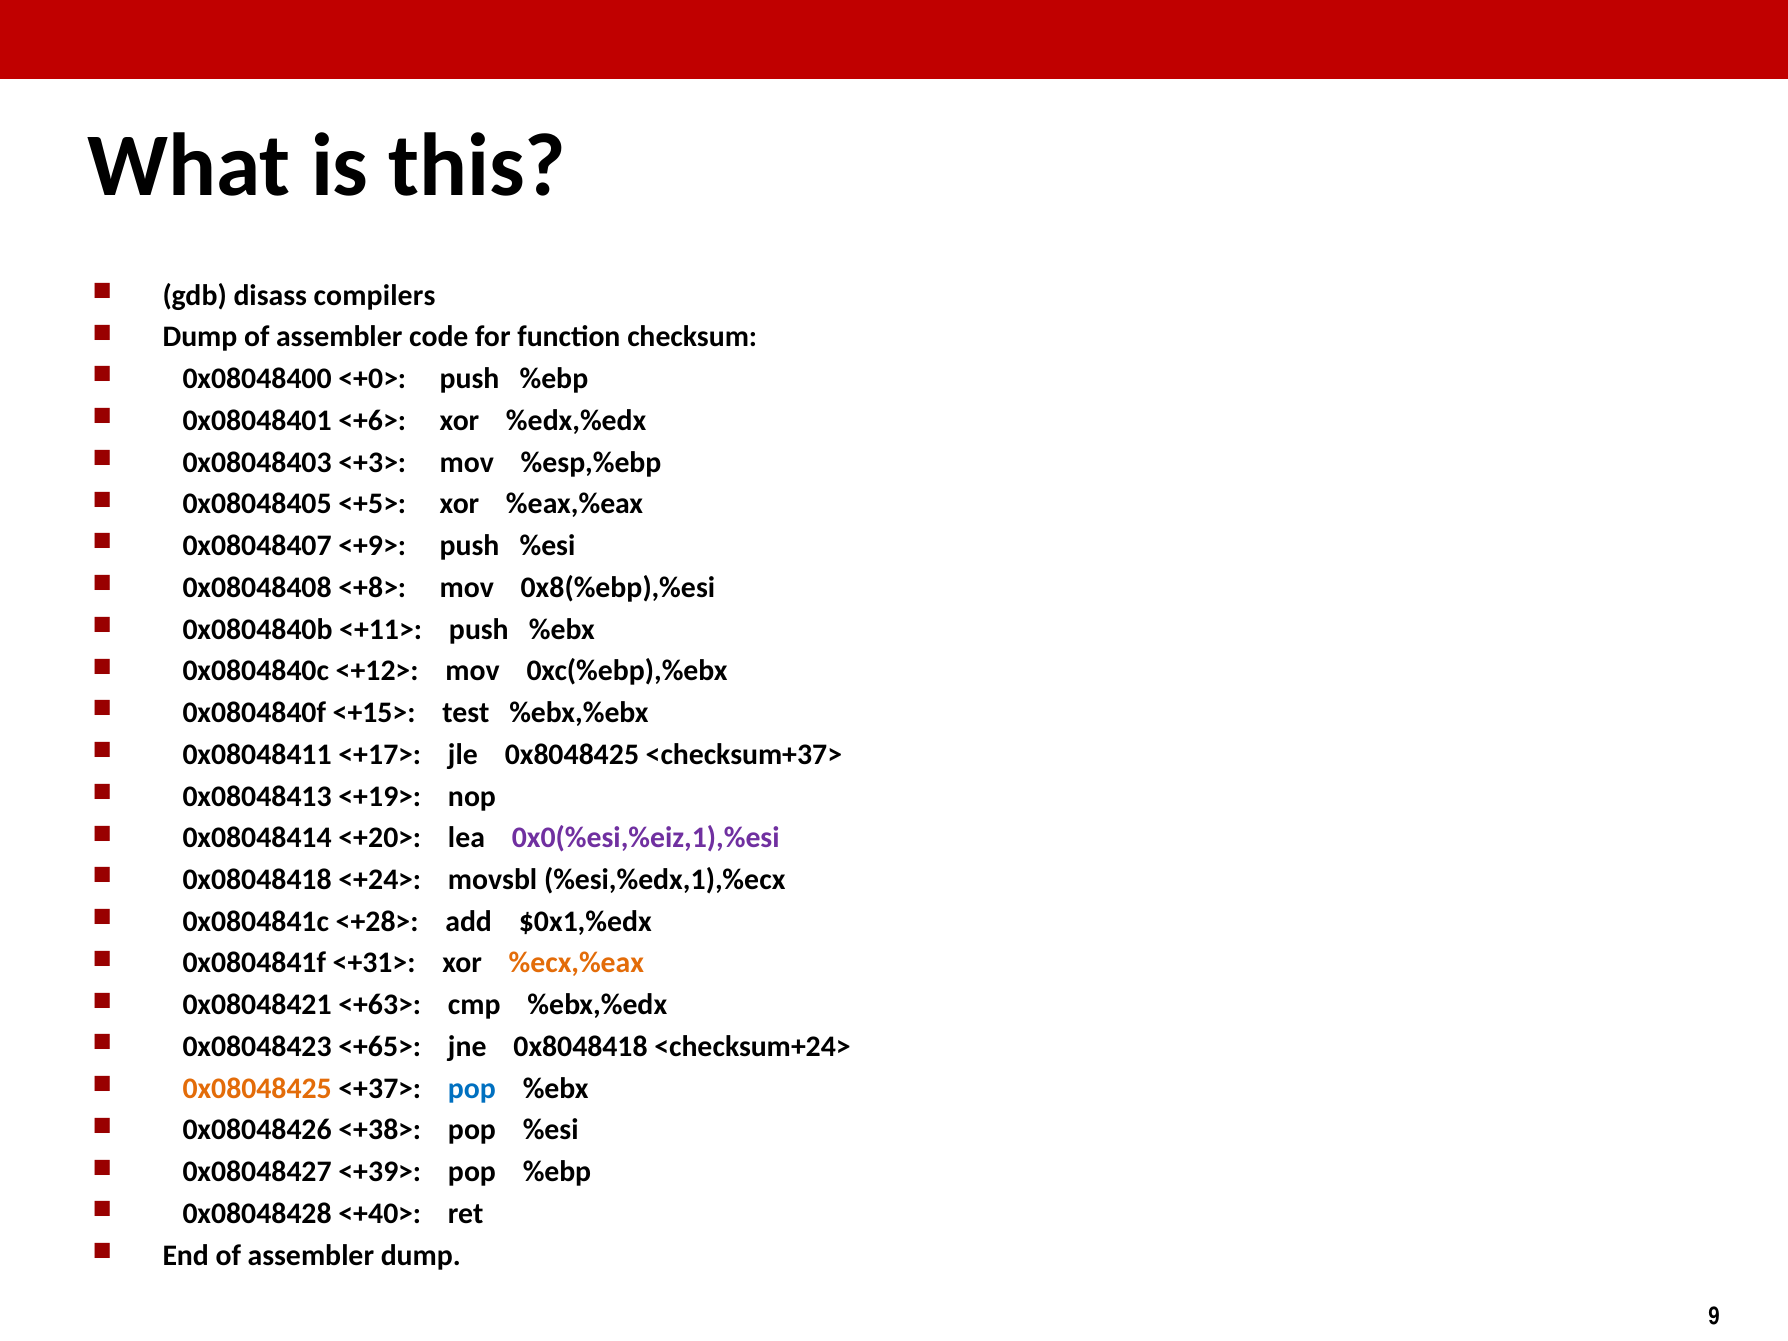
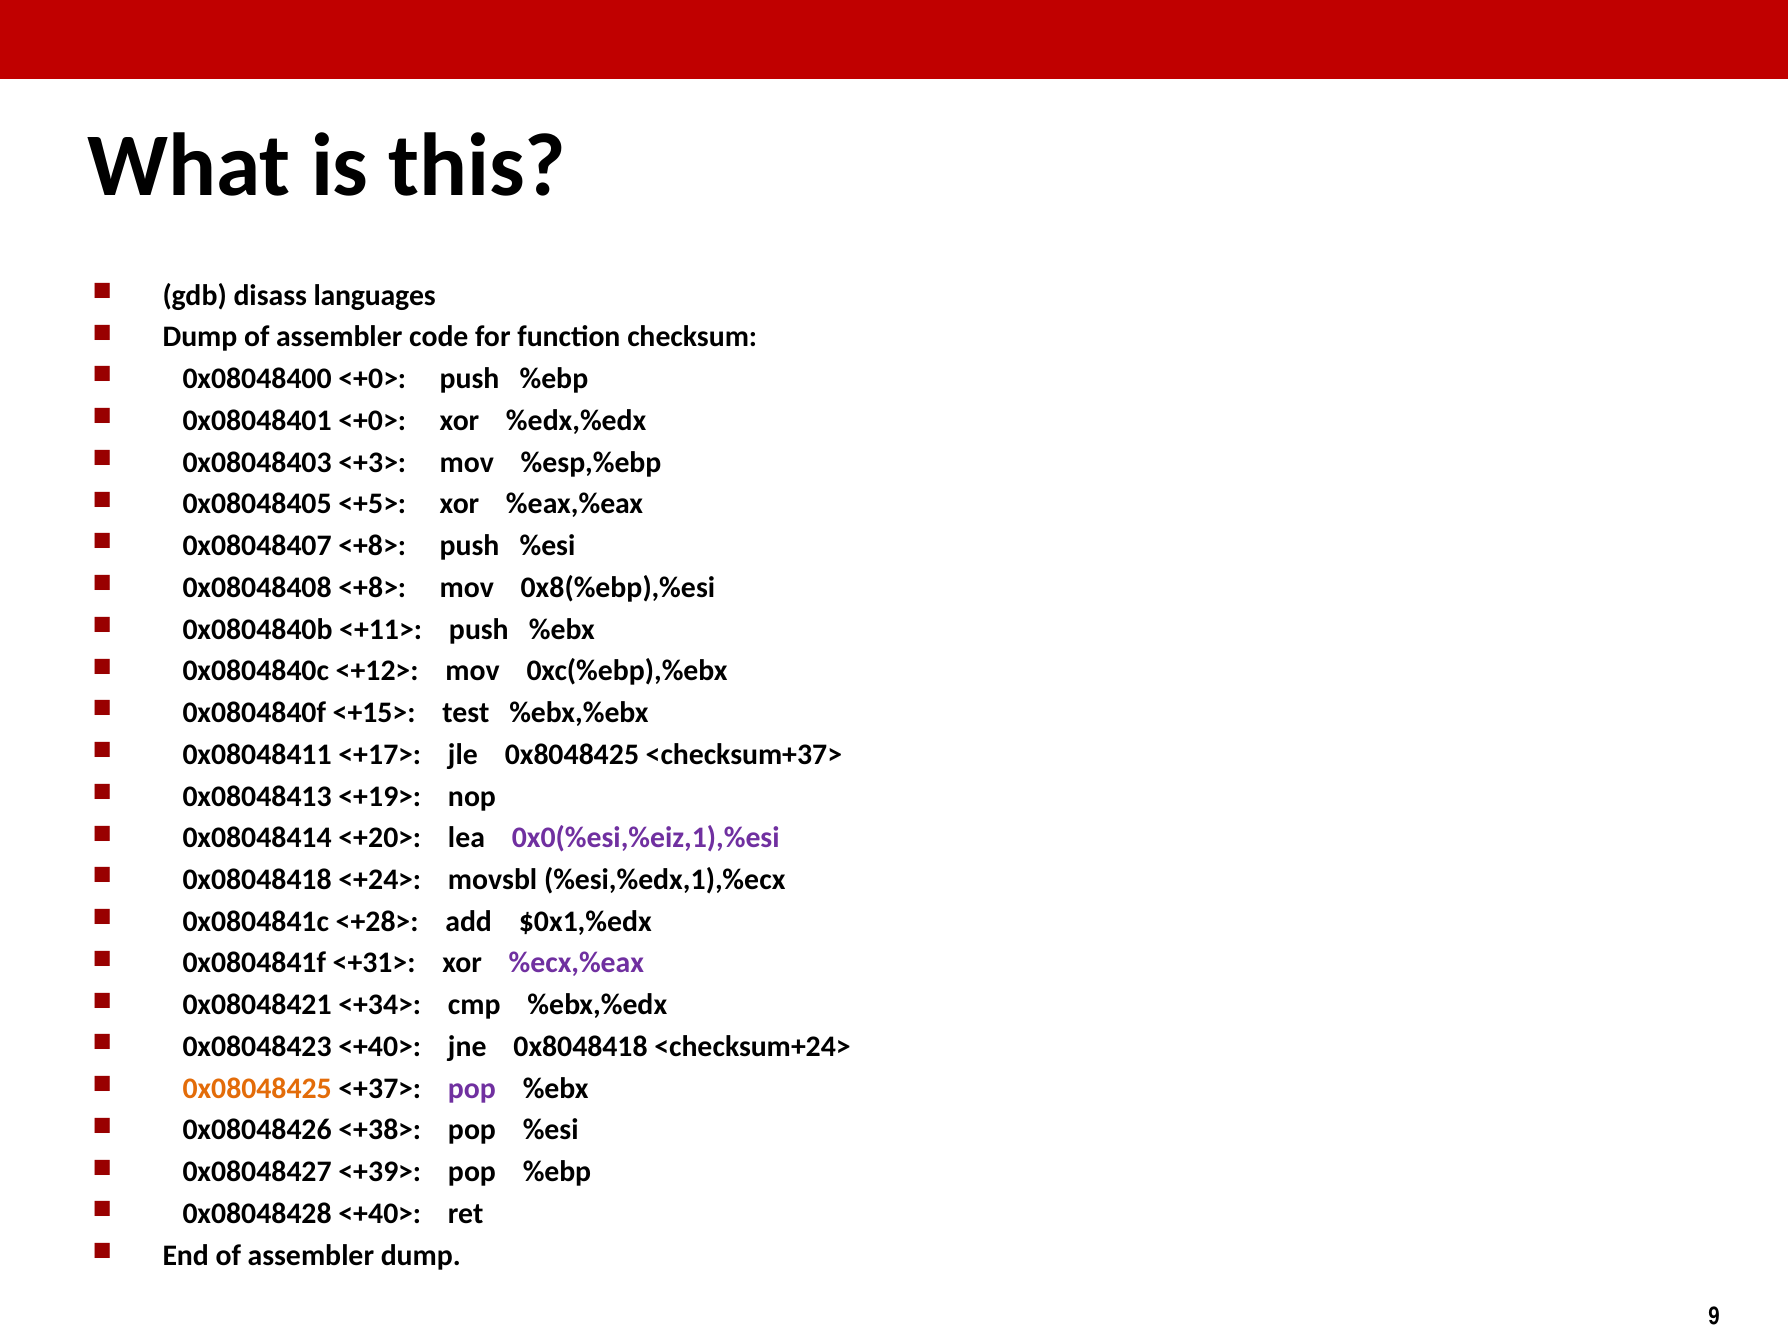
compilers: compilers -> languages
0x08048401 <+6>: <+6> -> <+0>
0x08048407 <+9>: <+9> -> <+8>
%ecx,%eax colour: orange -> purple
<+63>: <+63> -> <+34>
0x08048423 <+65>: <+65> -> <+40>
pop at (472, 1088) colour: blue -> purple
